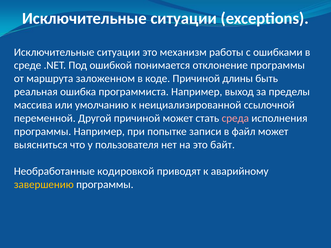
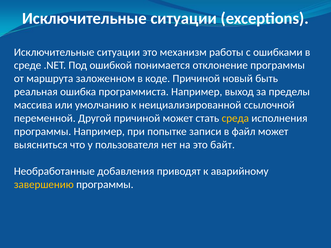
длины: длины -> новый
среда colour: pink -> yellow
кодировкой: кодировкой -> добавления
